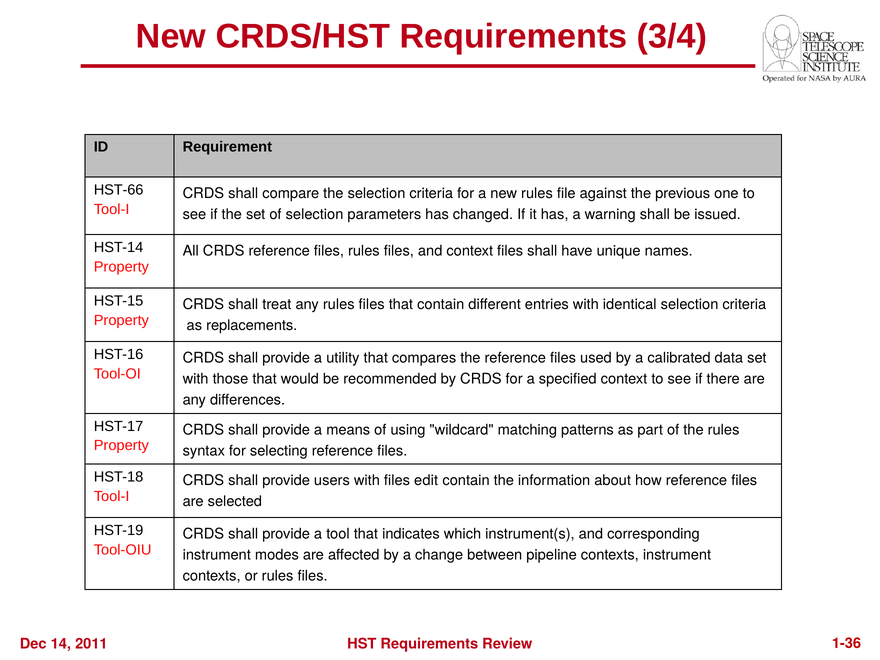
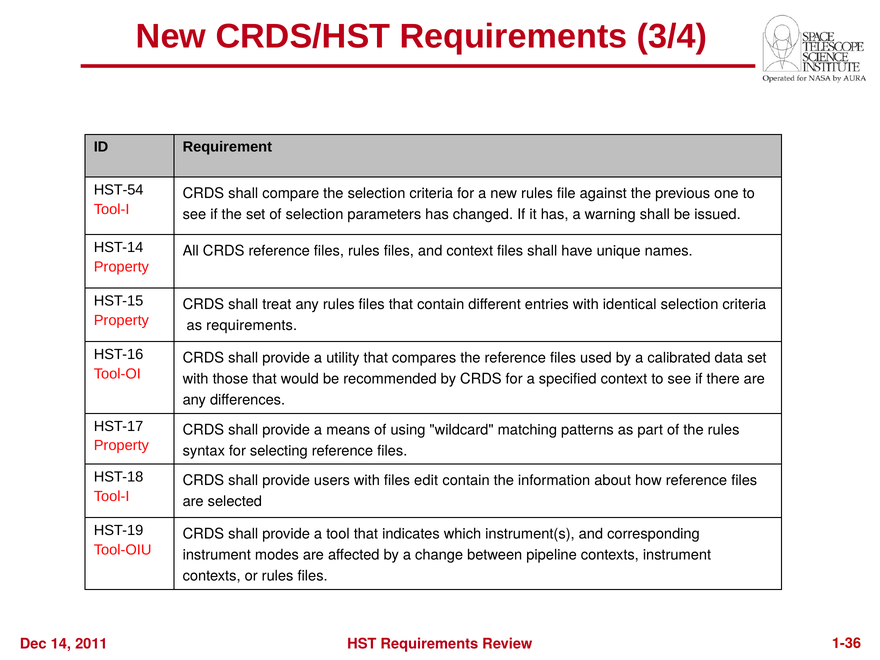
HST-66: HST-66 -> HST-54
as replacements: replacements -> requirements
